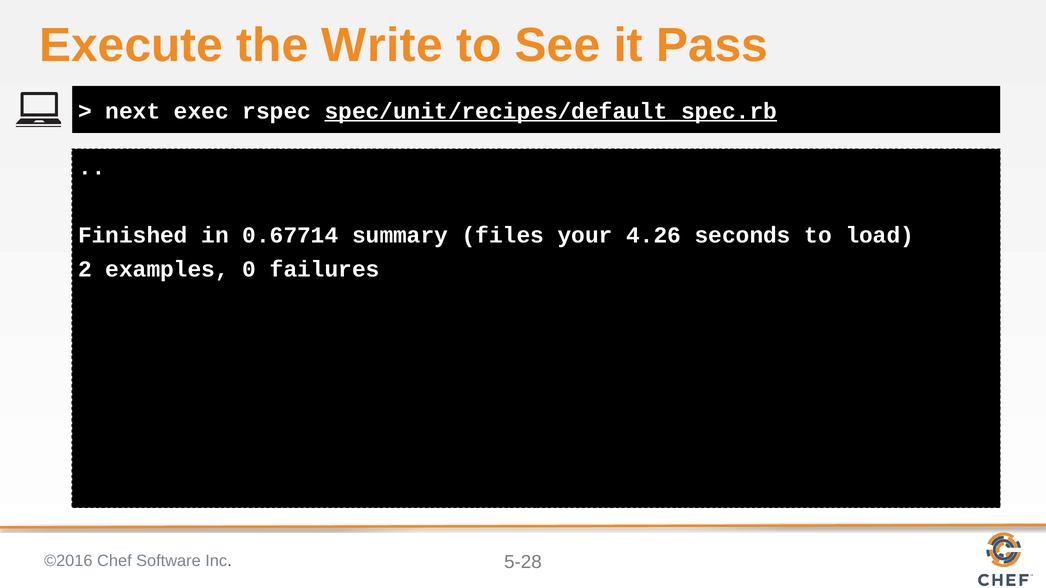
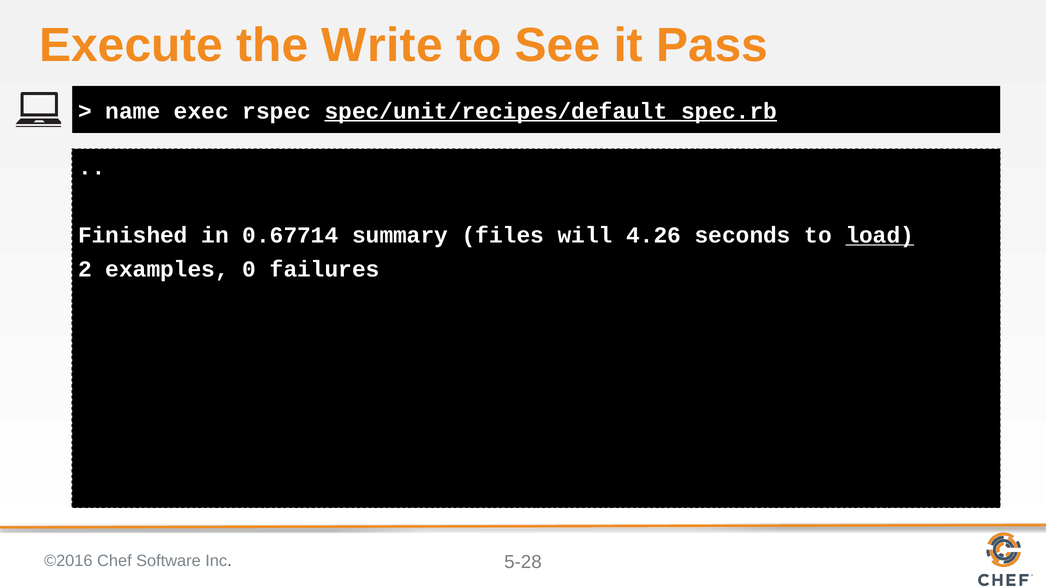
next: next -> name
your: your -> will
load underline: none -> present
